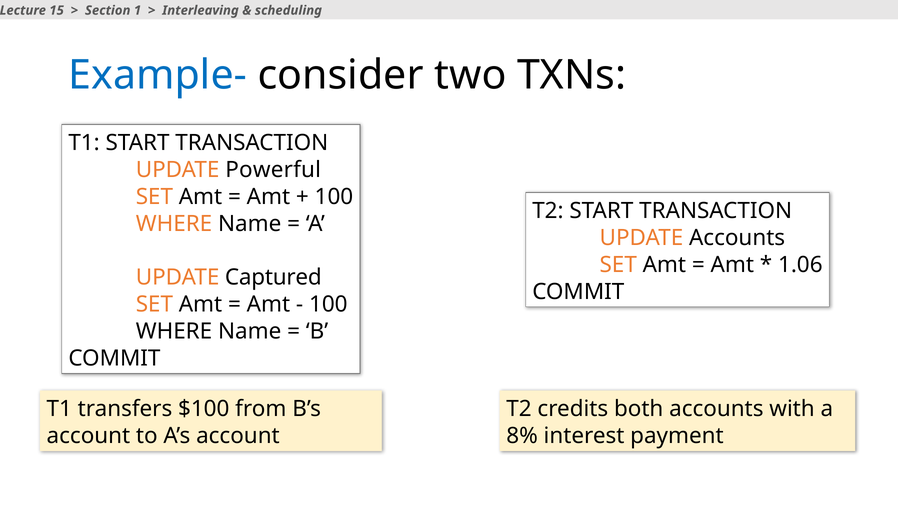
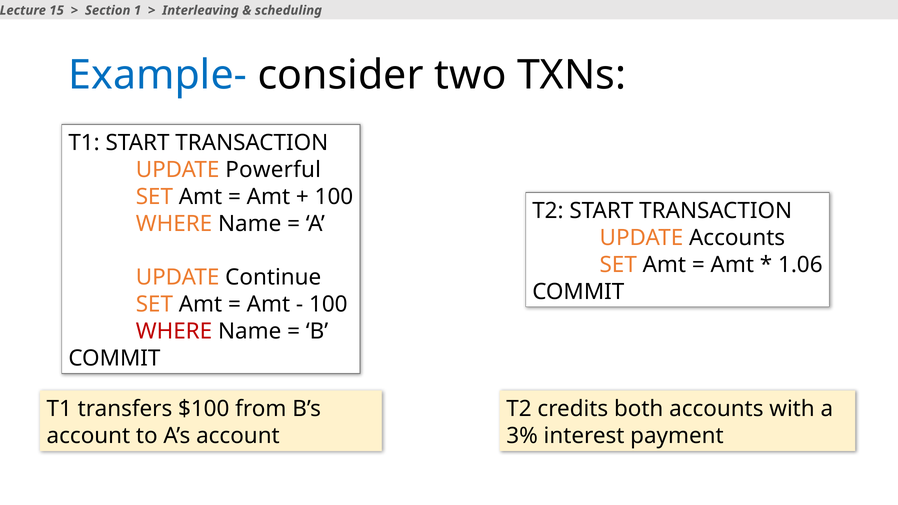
Captured: Captured -> Continue
WHERE at (174, 331) colour: black -> red
8%: 8% -> 3%
